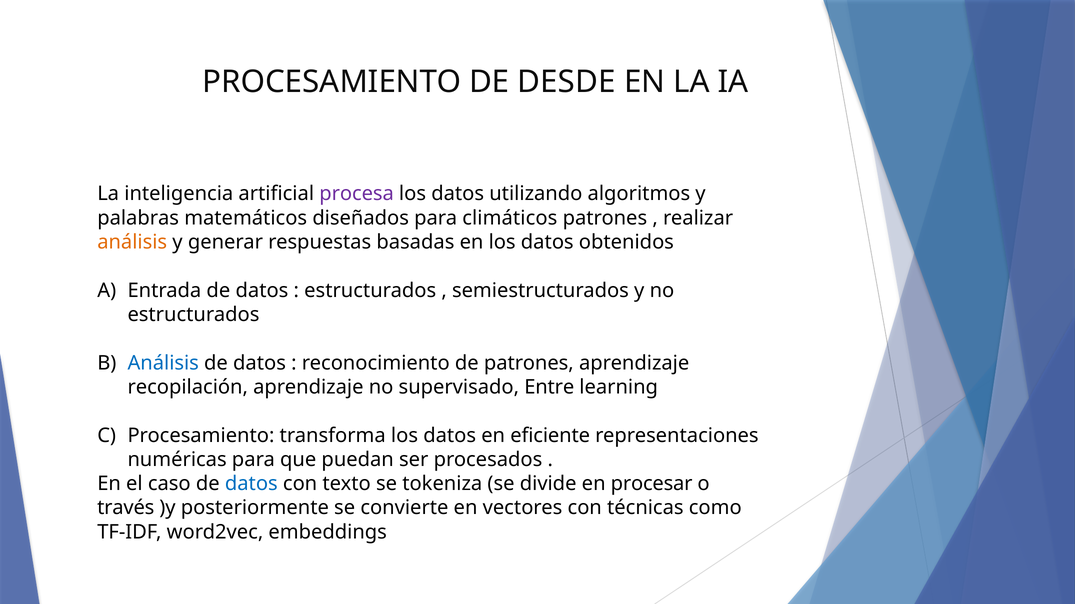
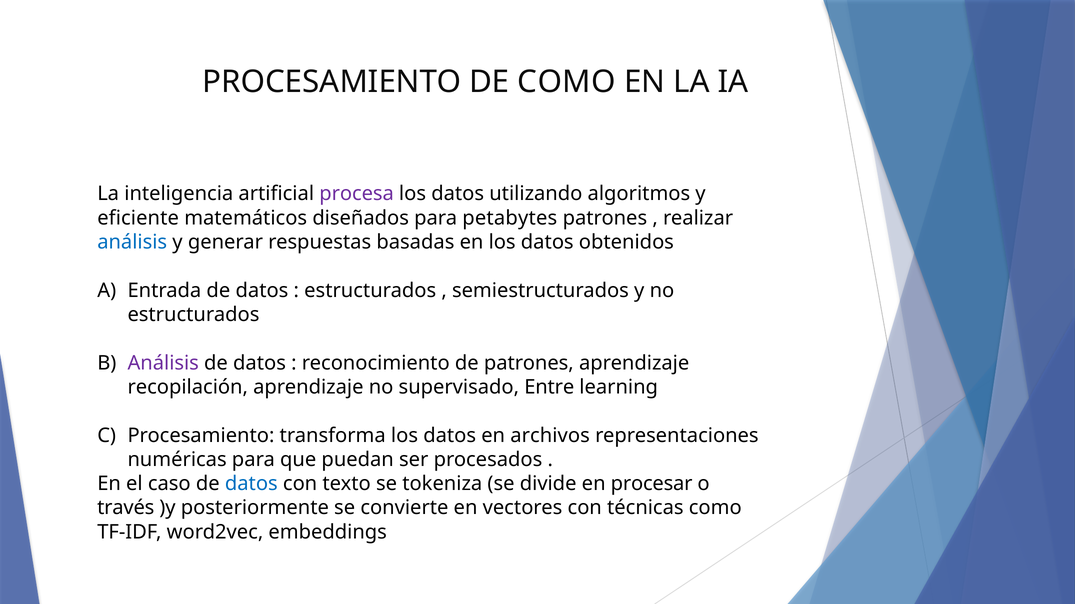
DE DESDE: DESDE -> COMO
palabras: palabras -> eficiente
climáticos: climáticos -> petabytes
análisis at (132, 242) colour: orange -> blue
Análisis at (163, 363) colour: blue -> purple
eficiente: eficiente -> archivos
